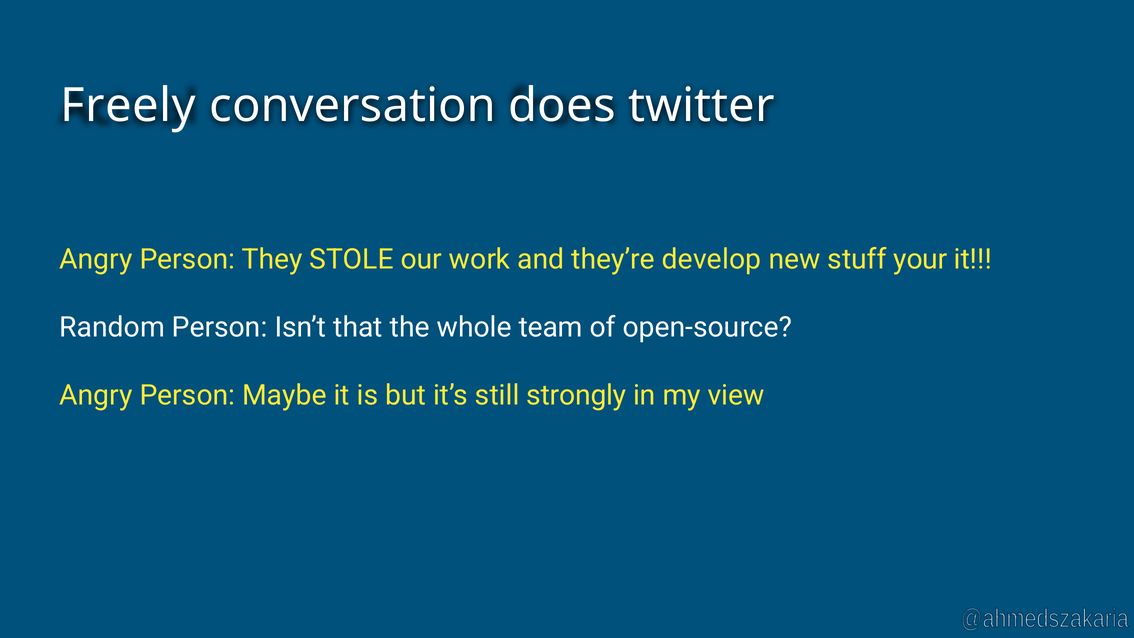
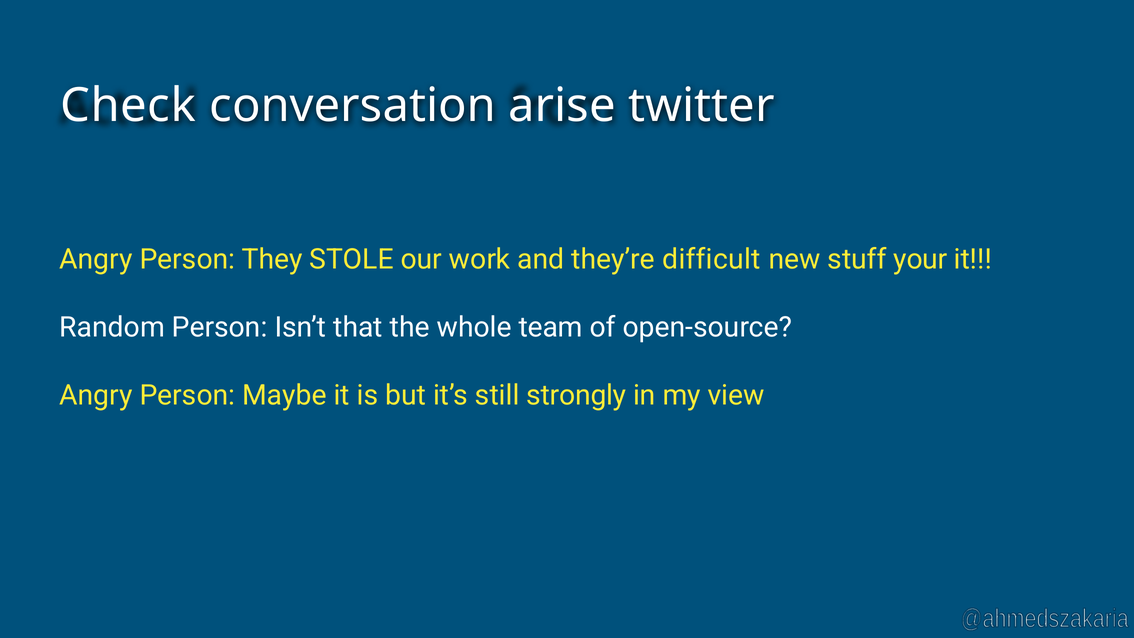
Freely: Freely -> Check
does: does -> arise
develop: develop -> difficult
